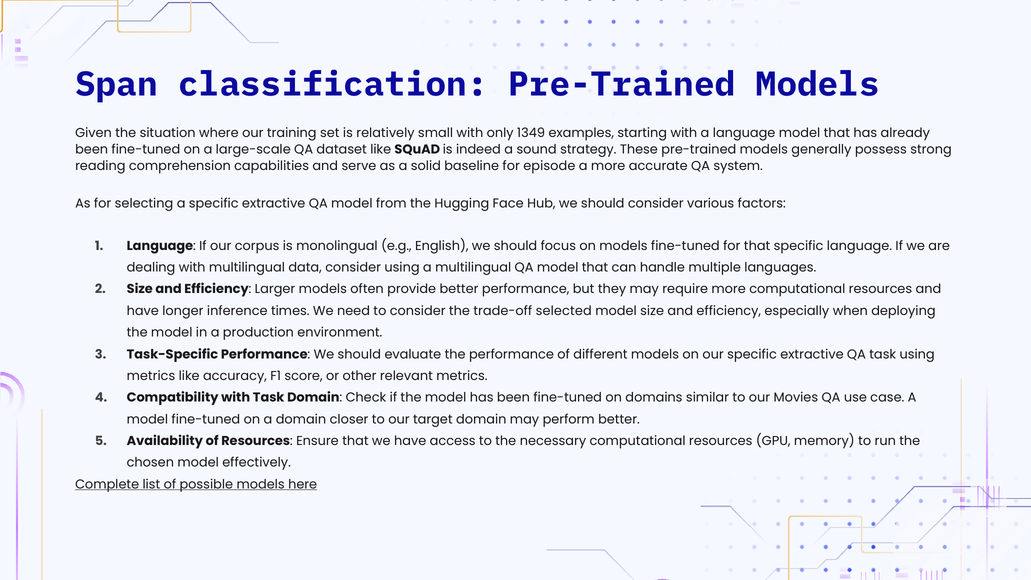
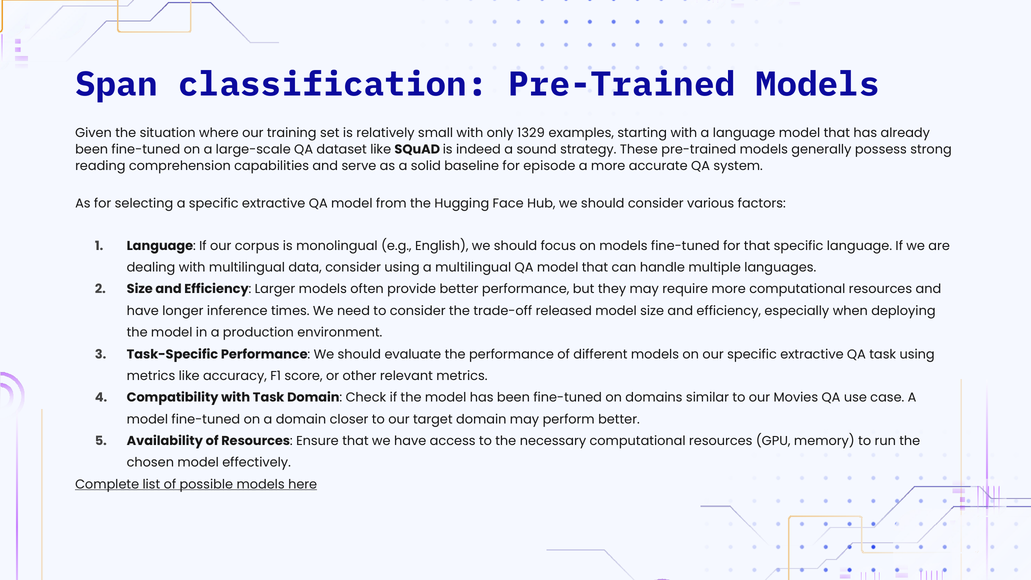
1349: 1349 -> 1329
selected: selected -> released
